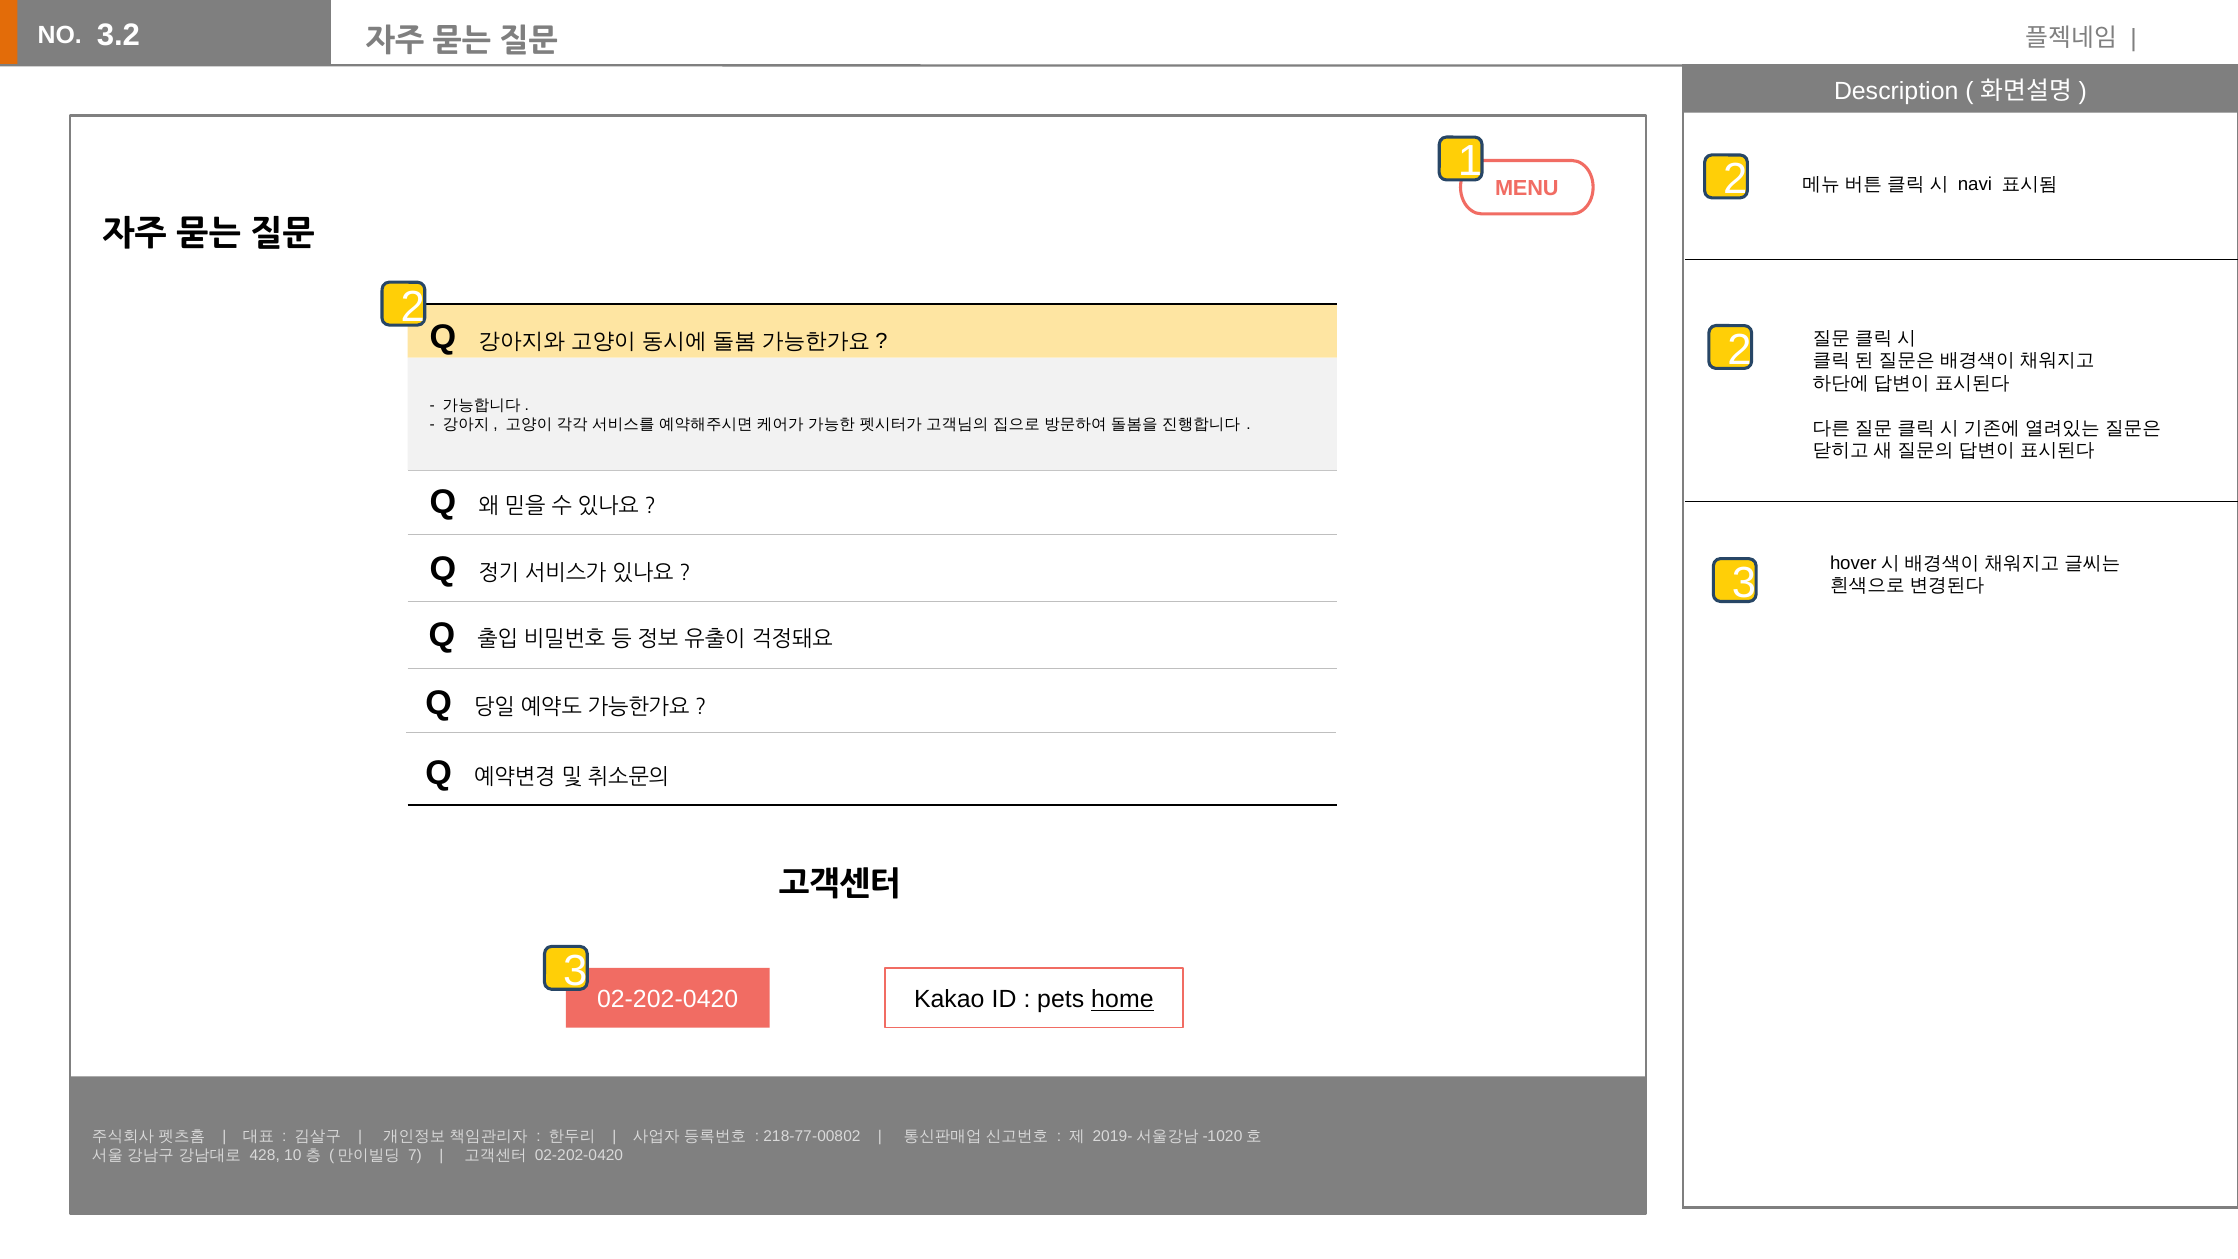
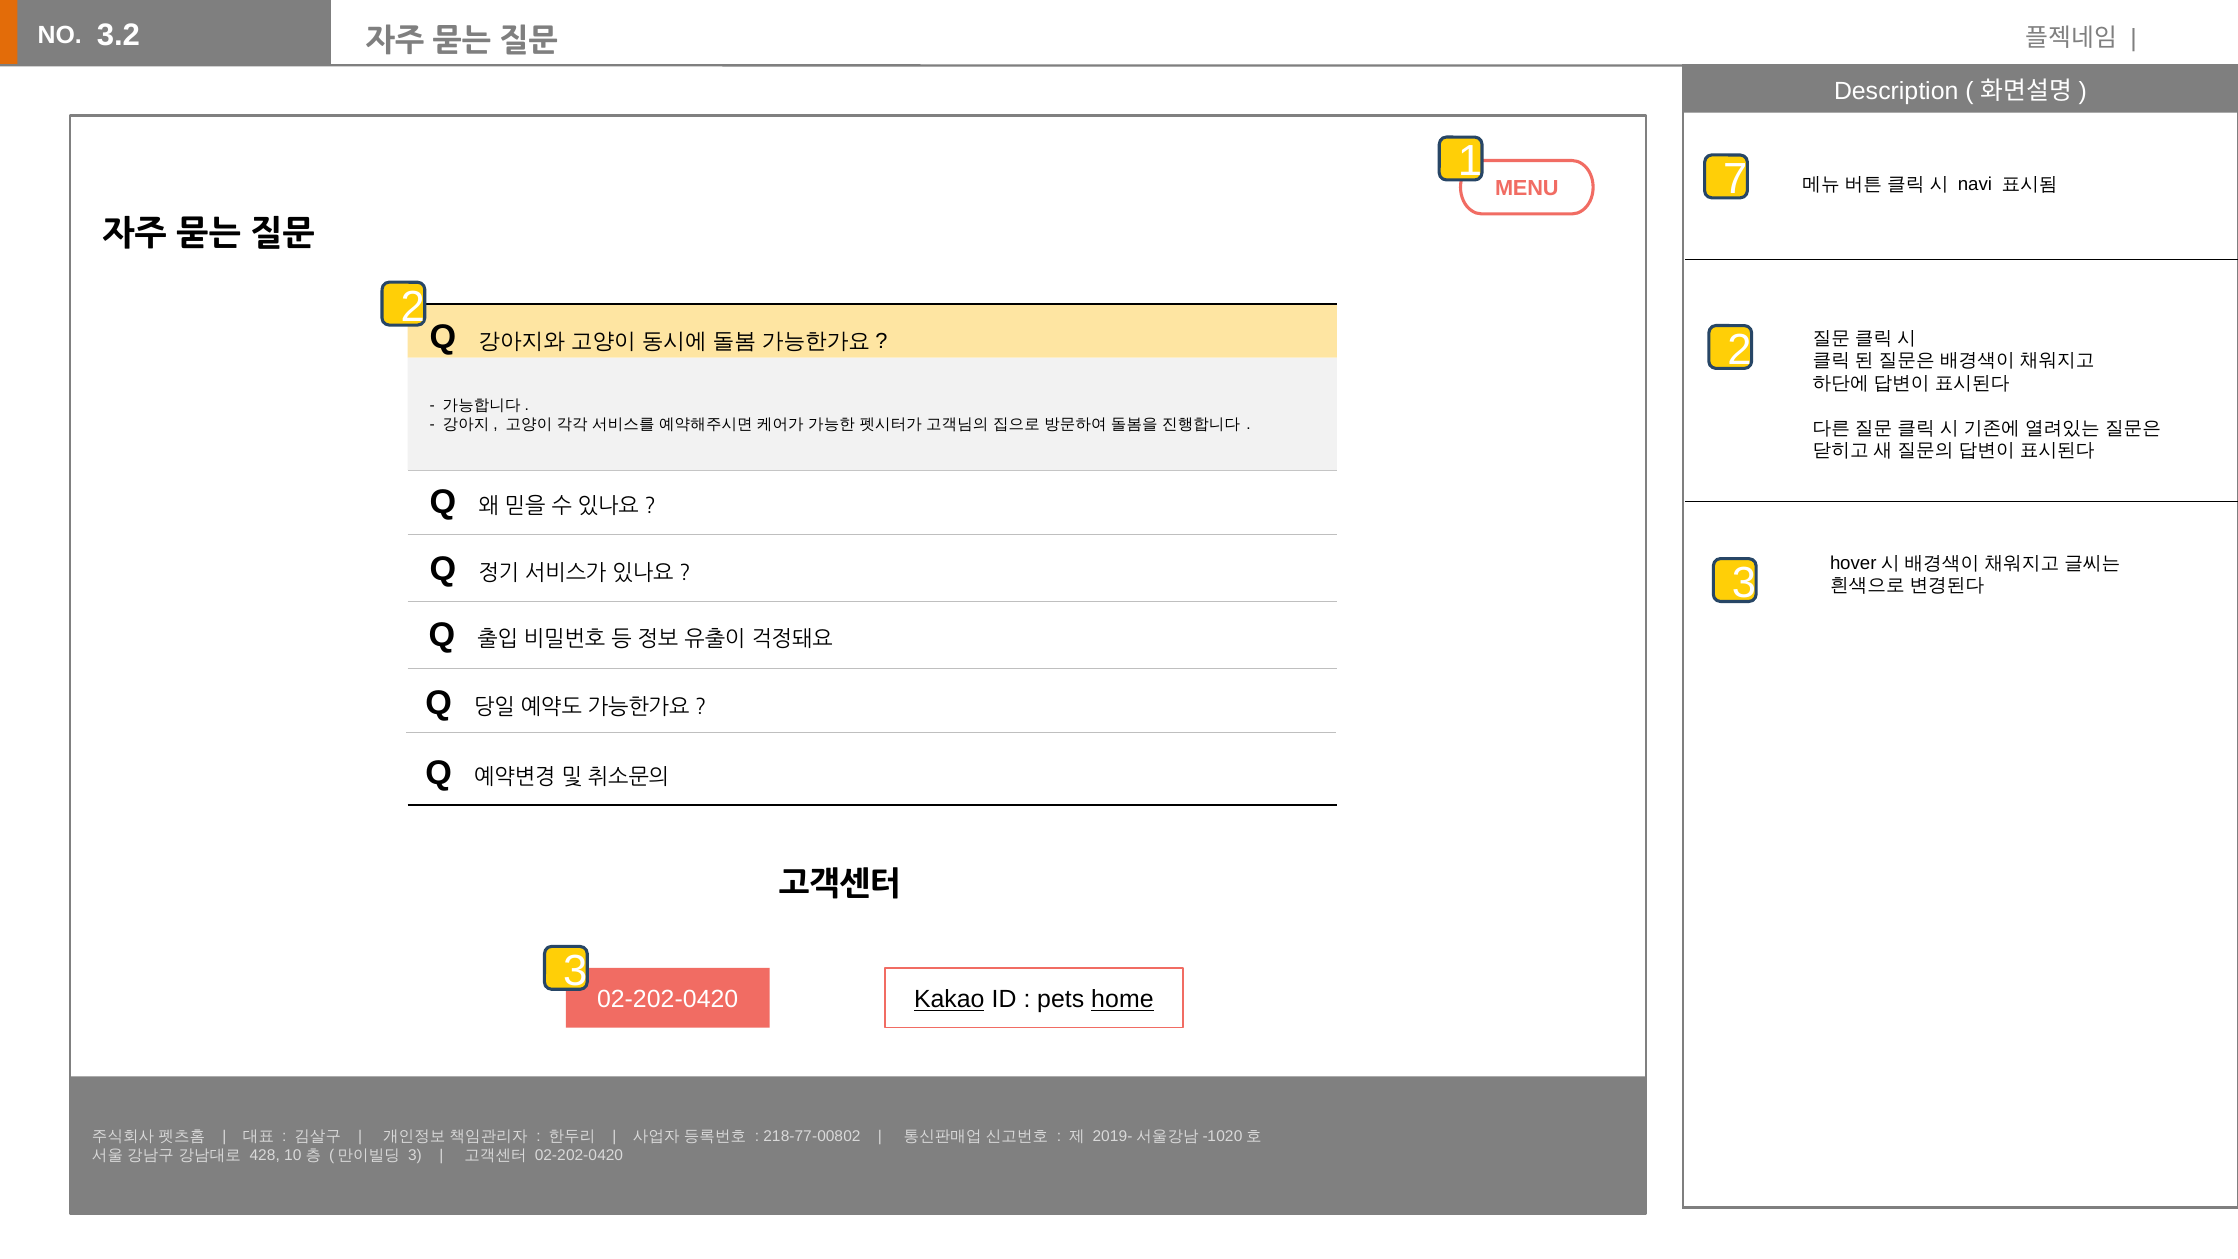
1 2: 2 -> 7
Kakao underline: none -> present
7 at (415, 1155): 7 -> 3
